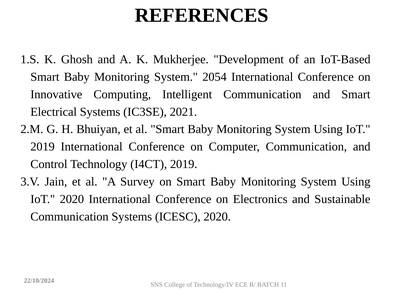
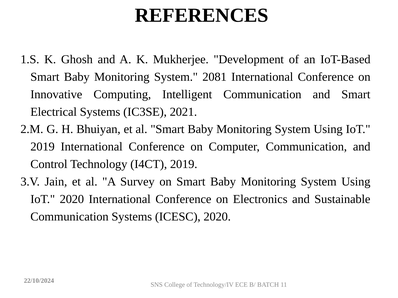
2054: 2054 -> 2081
